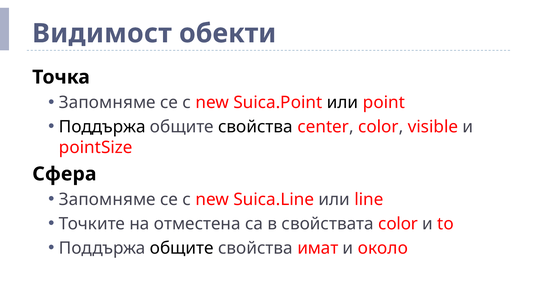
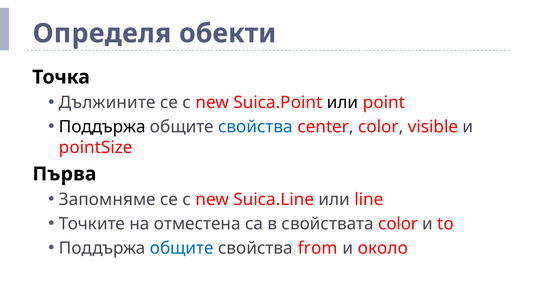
Видимост: Видимост -> Определя
Запомняме at (107, 103): Запомняме -> Дължините
свойства at (255, 127) colour: black -> blue
Сфера: Сфера -> Първа
общите at (182, 248) colour: black -> blue
имат: имат -> from
